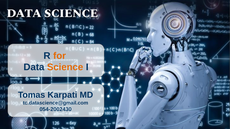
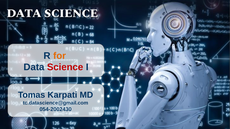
Science at (65, 67) colour: orange -> red
